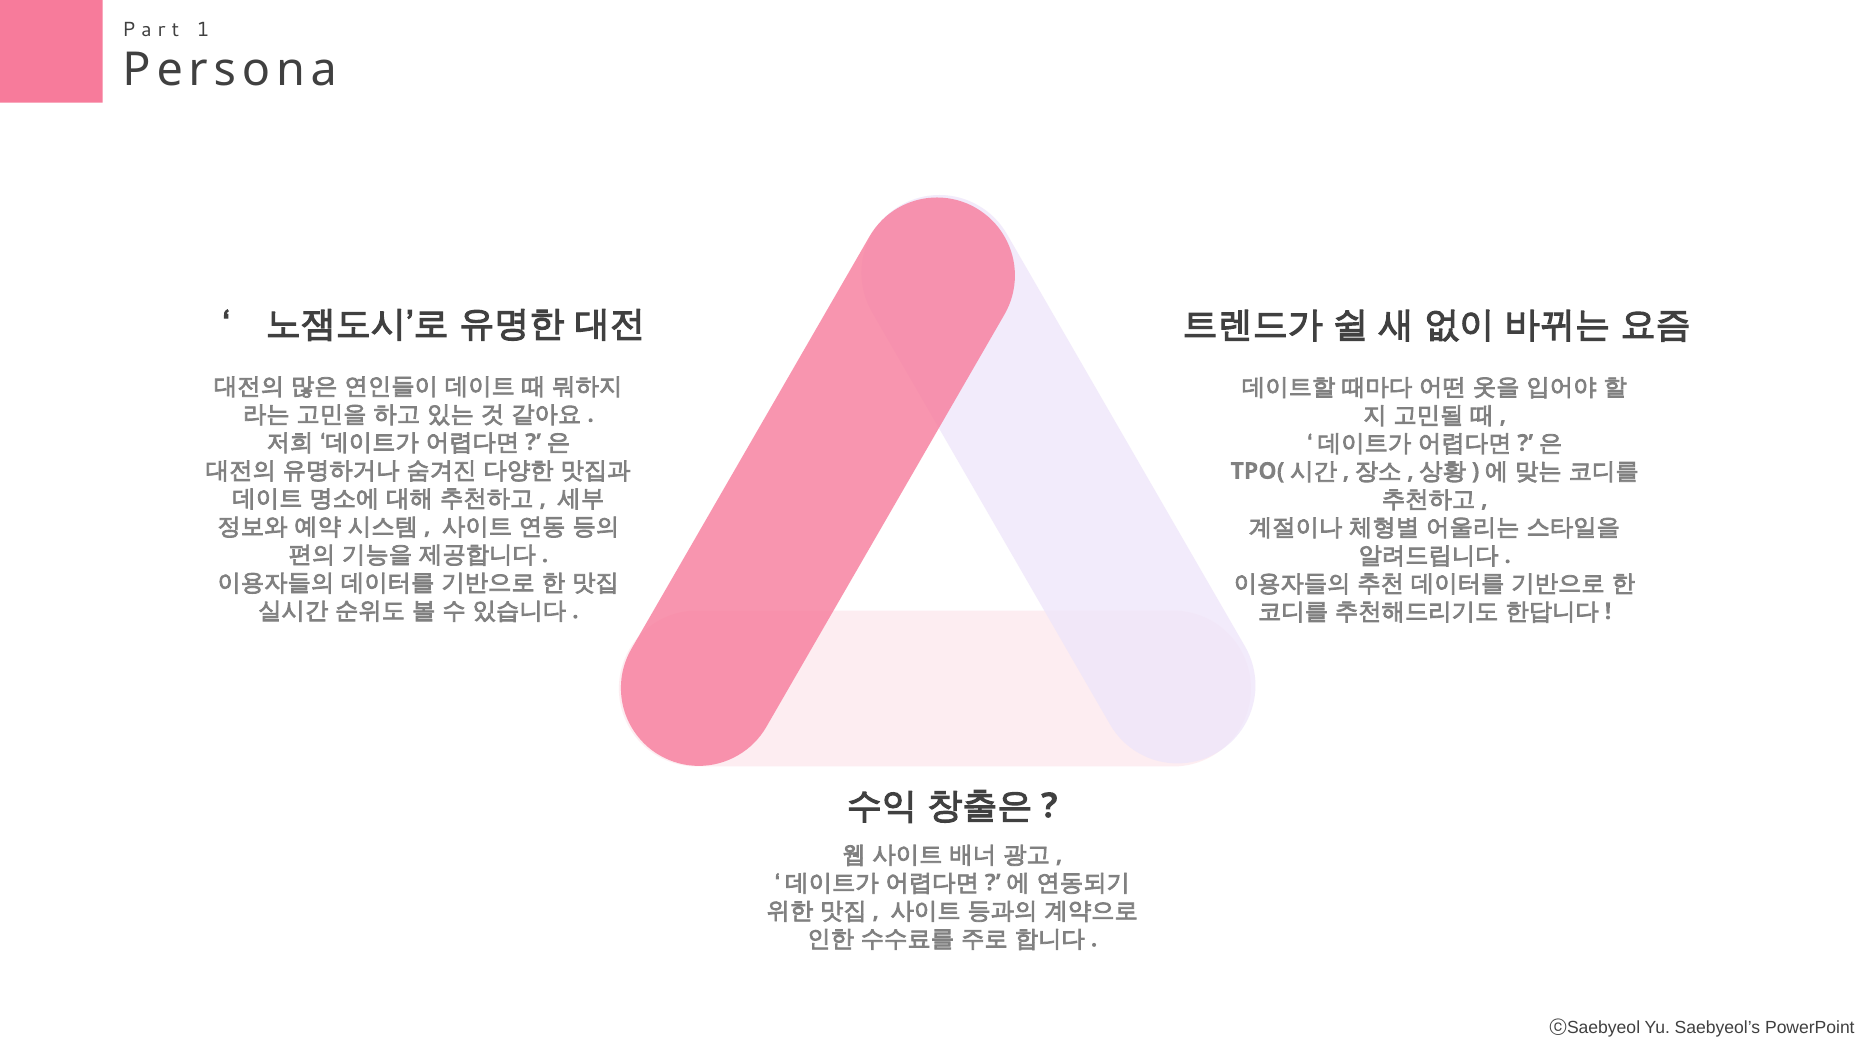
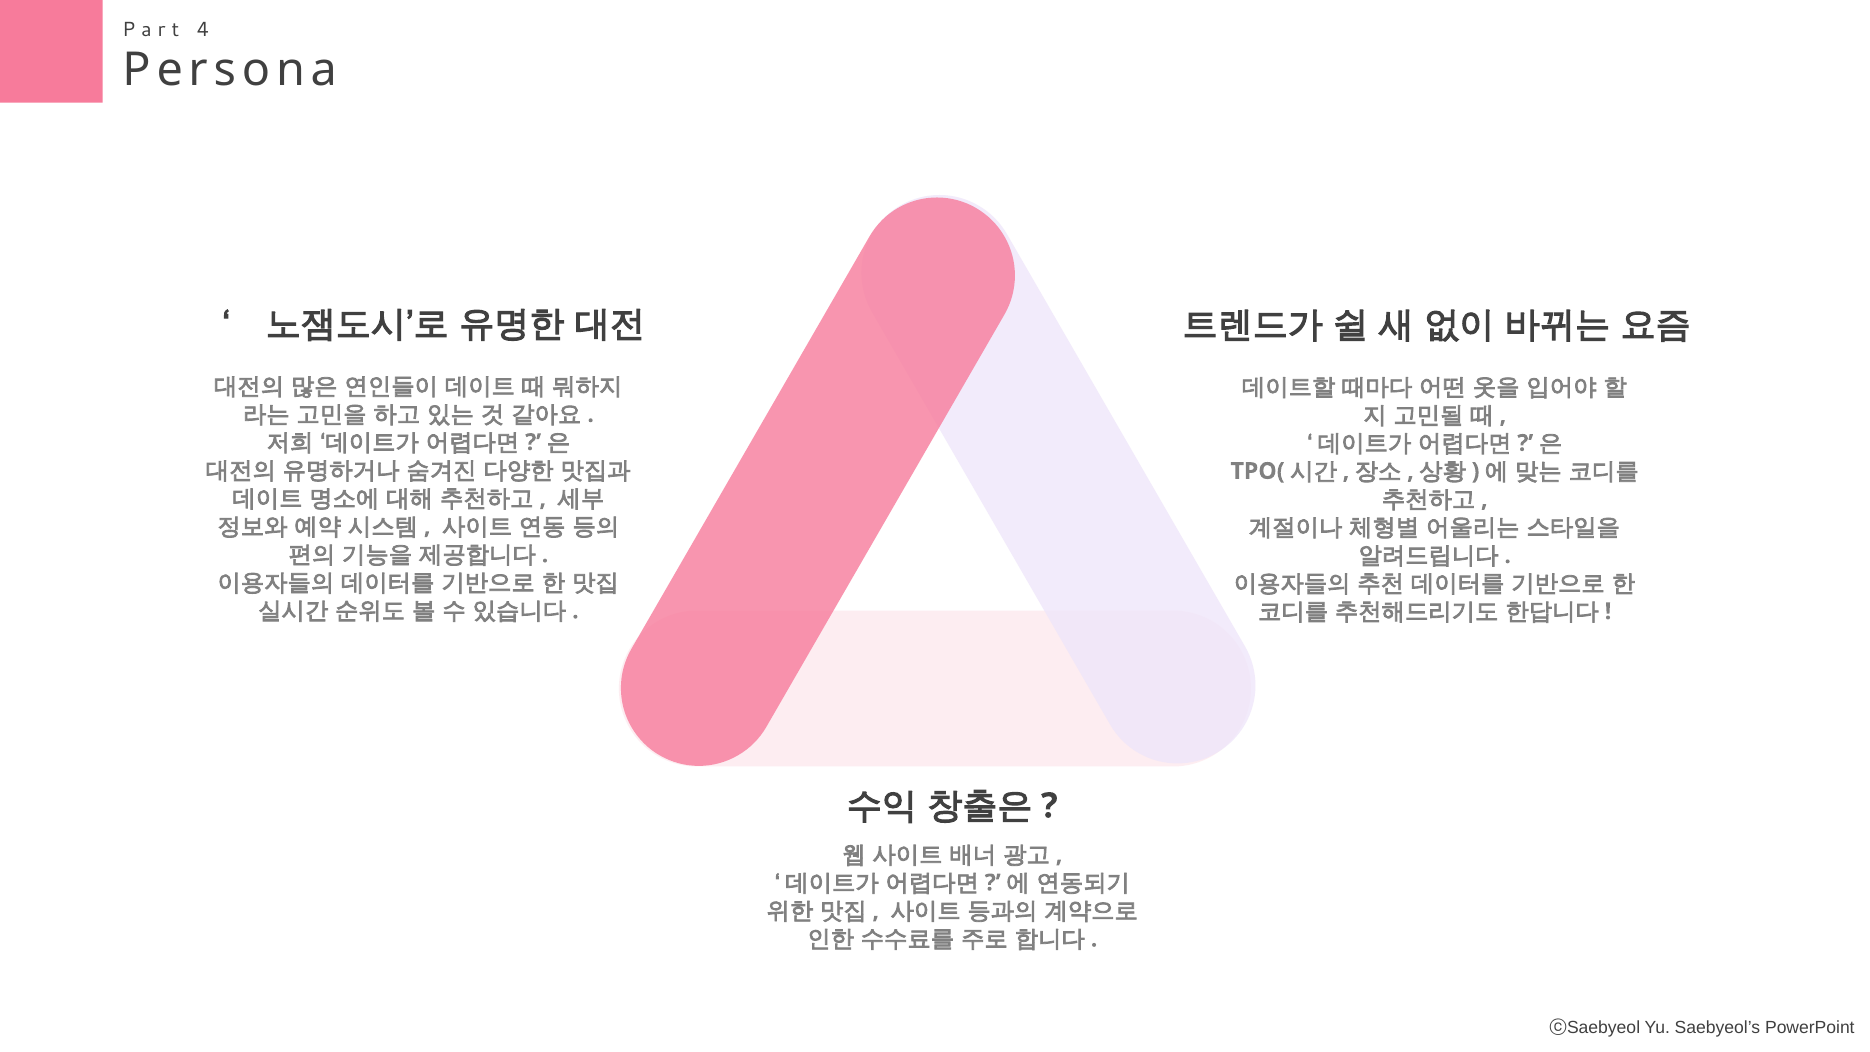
1: 1 -> 4
